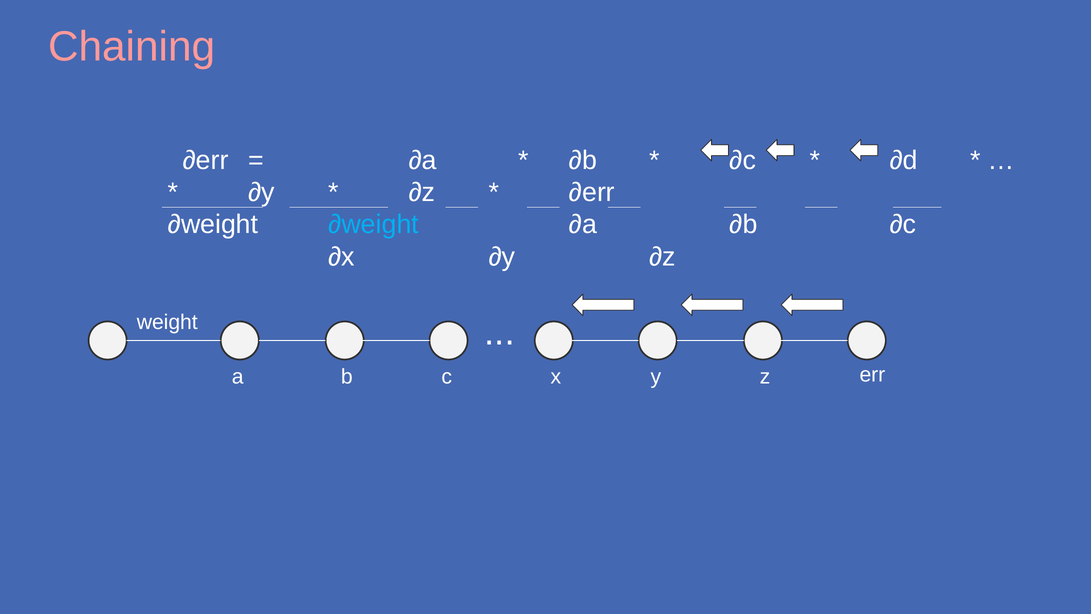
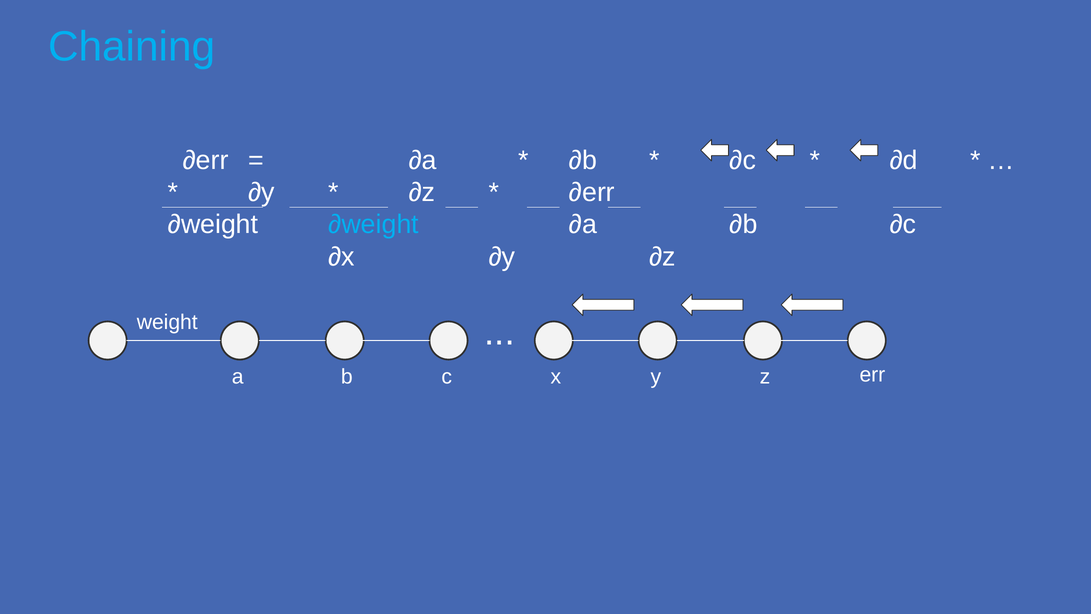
Chaining colour: pink -> light blue
